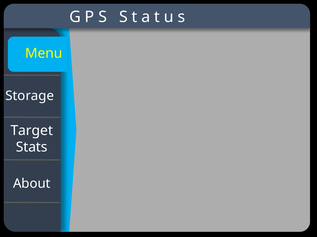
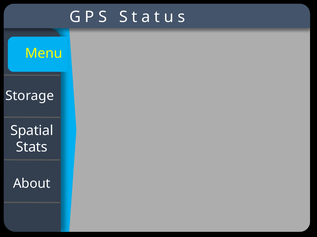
Target: Target -> Spatial
